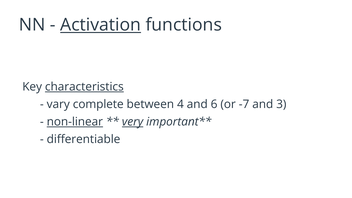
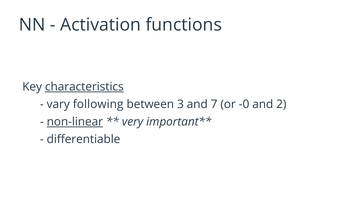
Activation underline: present -> none
complete: complete -> following
4: 4 -> 3
6: 6 -> 7
-7: -7 -> -0
3: 3 -> 2
very underline: present -> none
